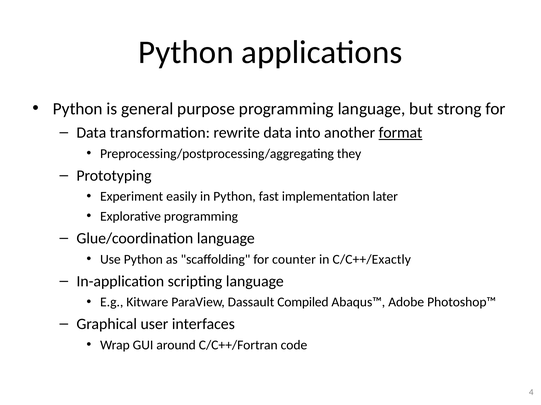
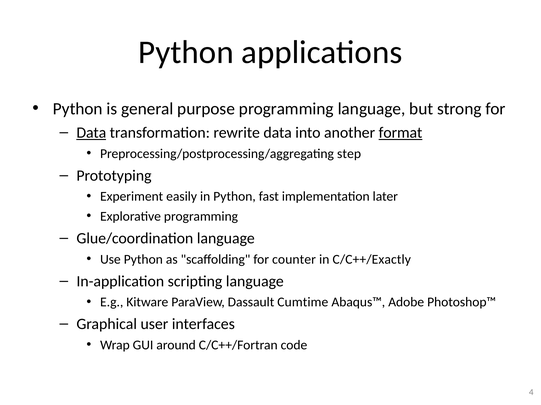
Data at (91, 133) underline: none -> present
they: they -> step
Compiled: Compiled -> Cumtime
